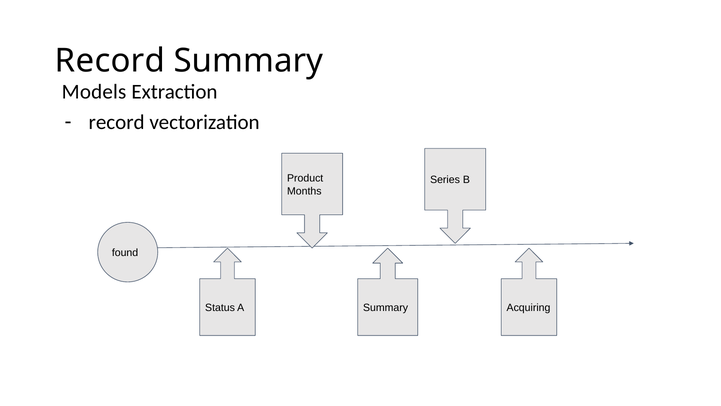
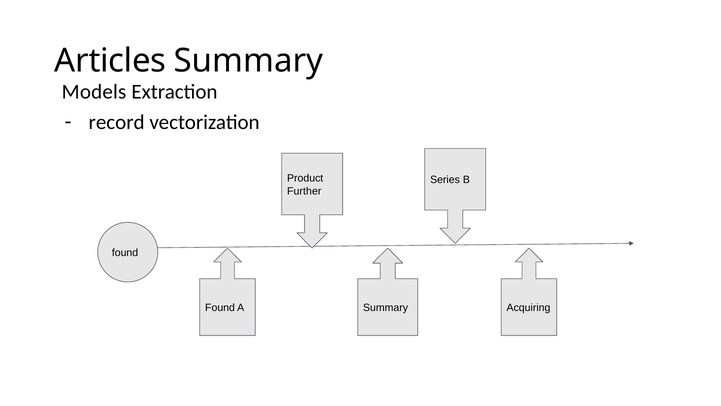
Record at (110, 61): Record -> Articles
Months: Months -> Further
Status at (220, 308): Status -> Found
